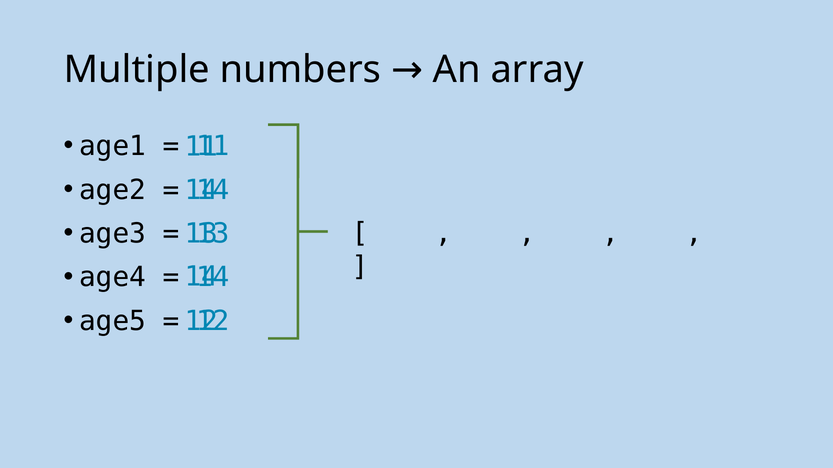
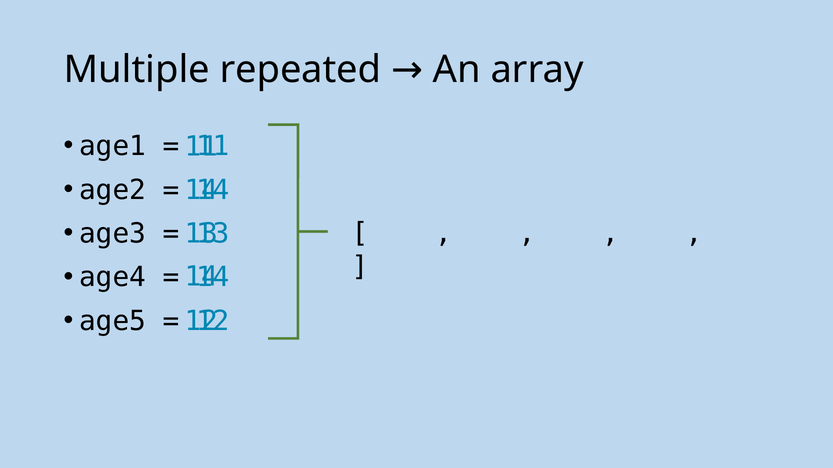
numbers: numbers -> repeated
